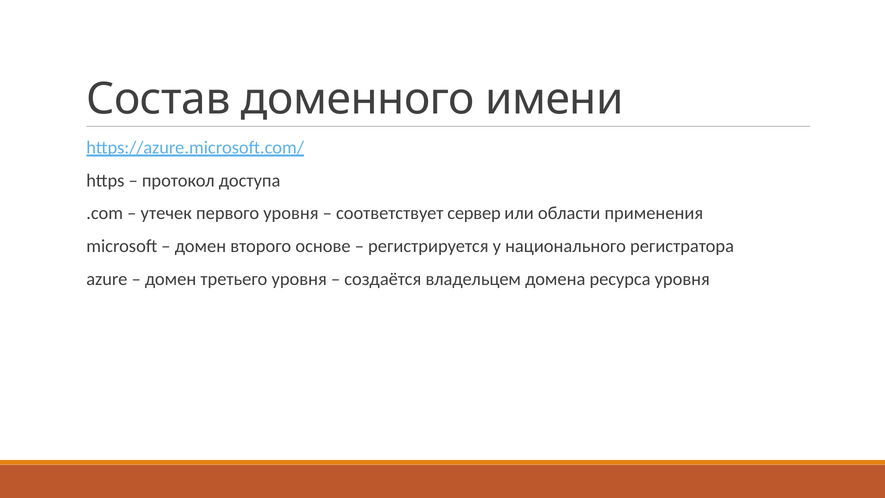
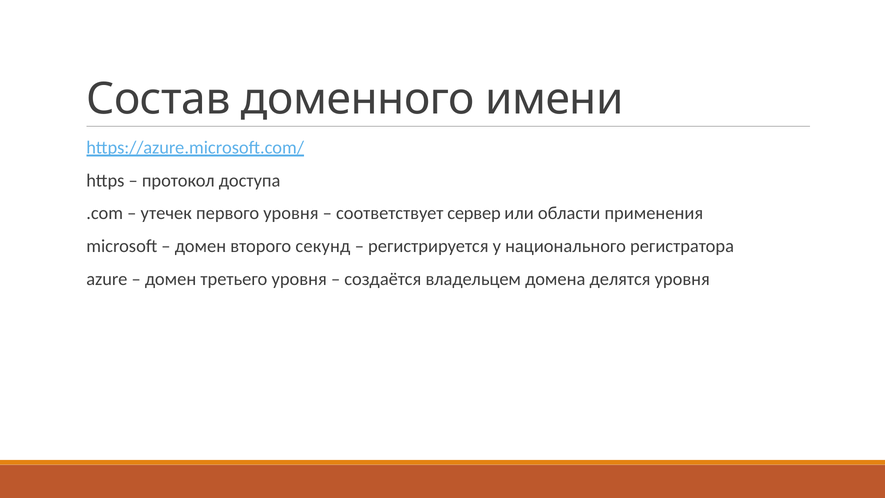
основе: основе -> секунд
ресурса: ресурса -> делятся
